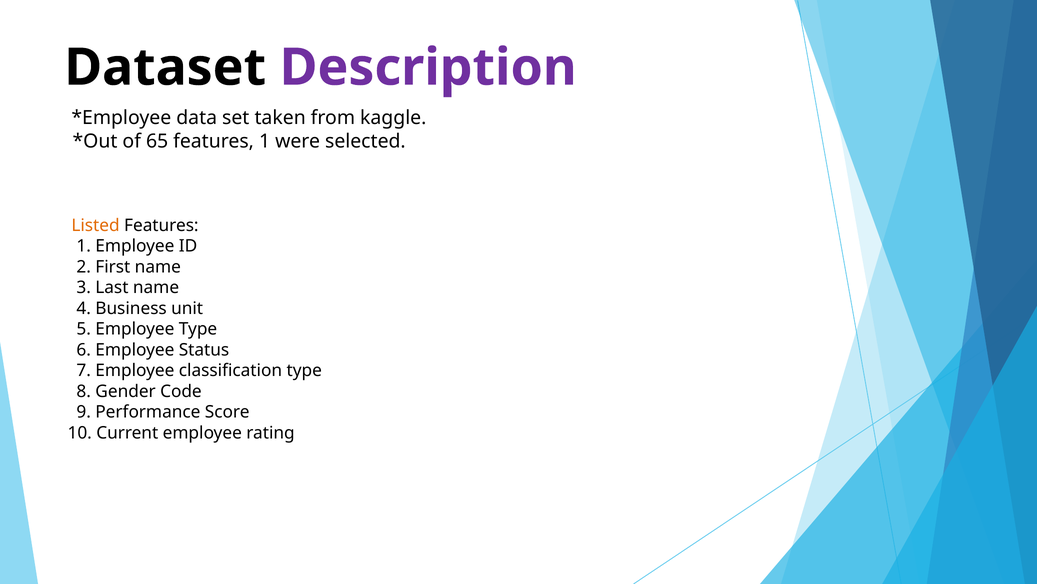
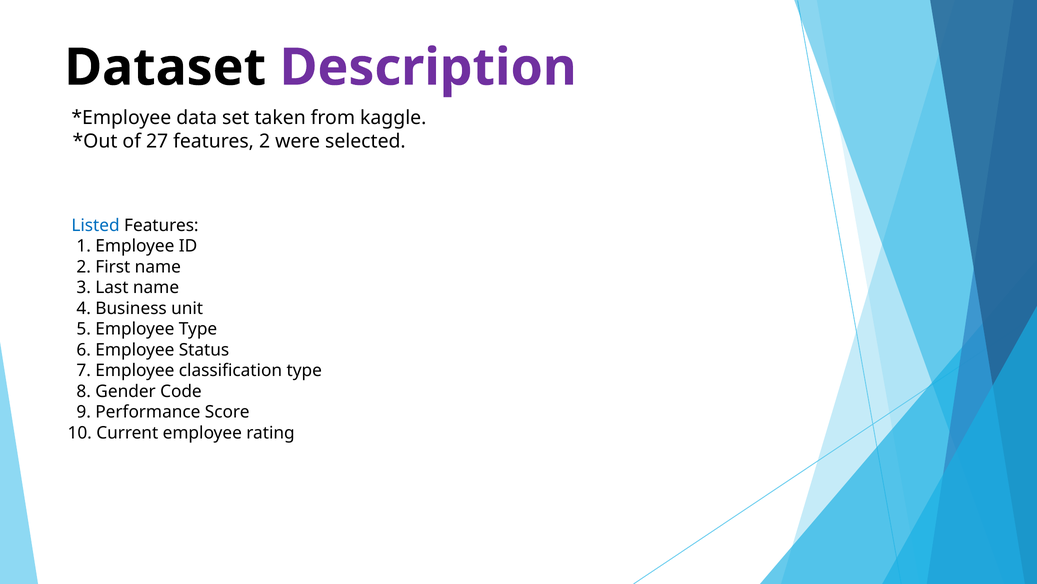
65: 65 -> 27
1 at (265, 141): 1 -> 2
Listed colour: orange -> blue
